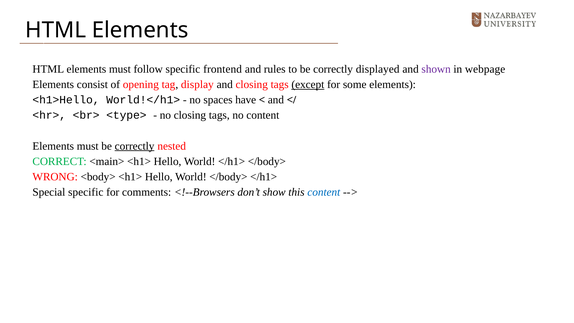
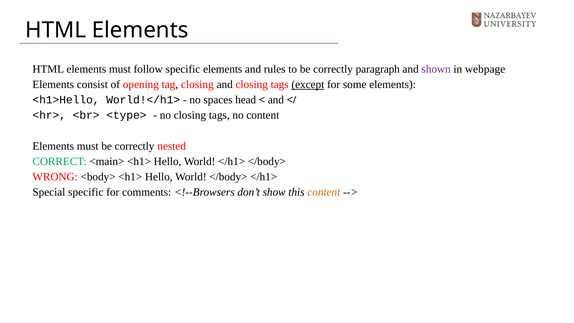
specific frontend: frontend -> elements
displayed: displayed -> paragraph
tag display: display -> closing
have: have -> head
correctly at (135, 146) underline: present -> none
content at (324, 192) colour: blue -> orange
